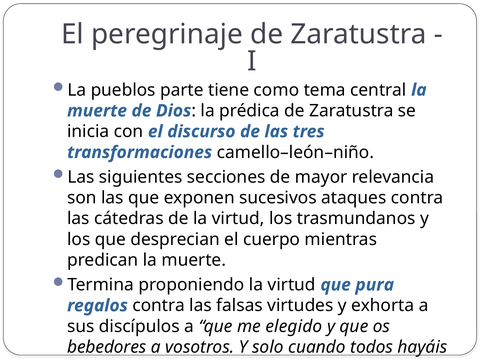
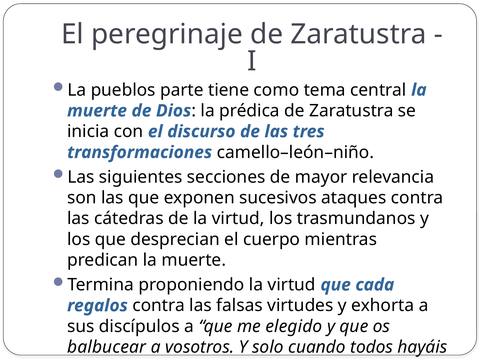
pura: pura -> cada
bebedores: bebedores -> balbucear
